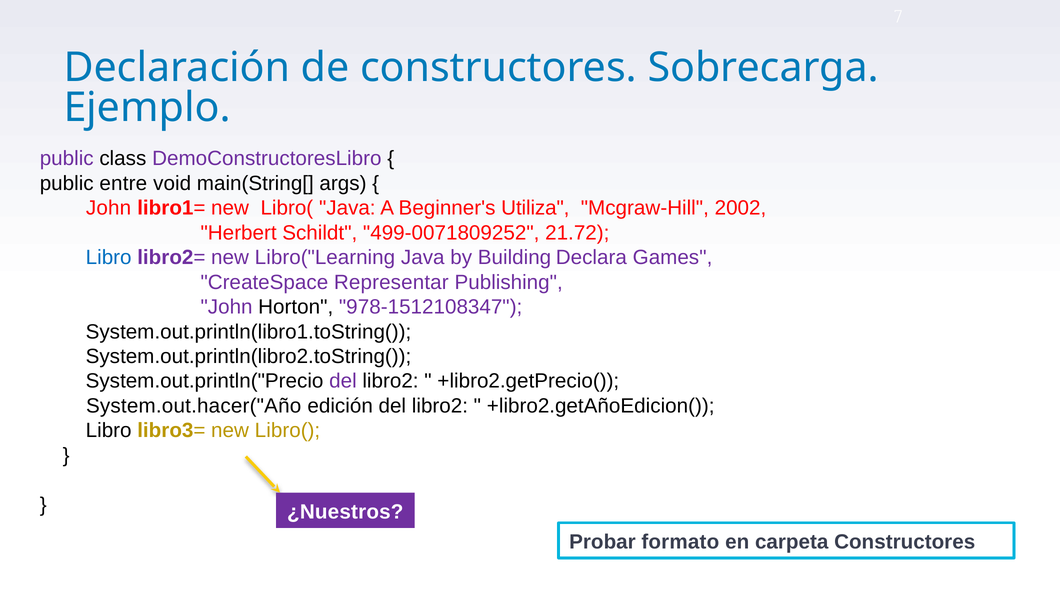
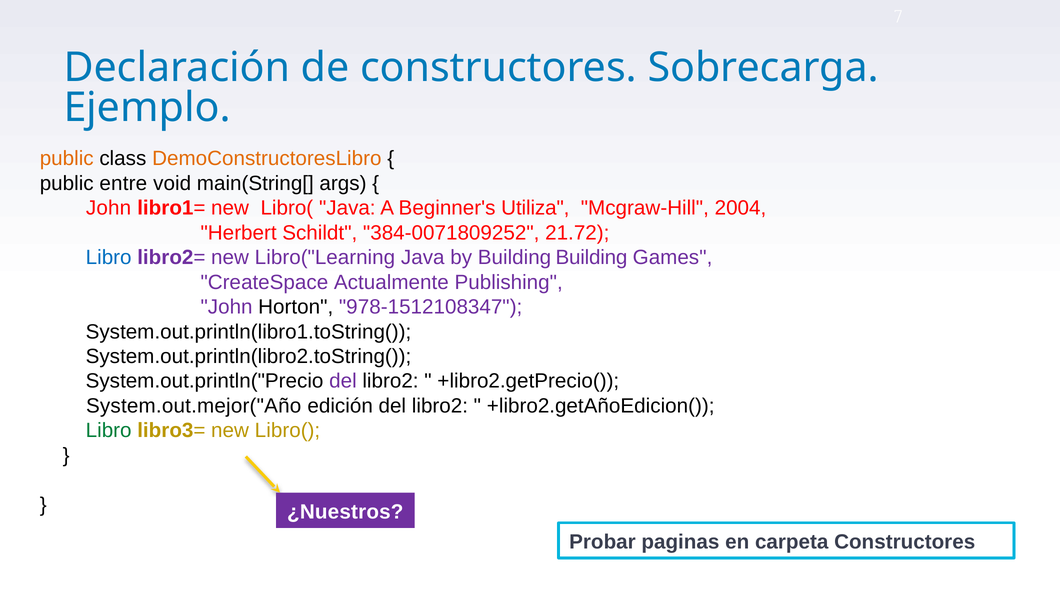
public at (67, 159) colour: purple -> orange
DemoConstructoresLibro colour: purple -> orange
2002: 2002 -> 2004
499-0071809252: 499-0071809252 -> 384-0071809252
Building Declara: Declara -> Building
Representar: Representar -> Actualmente
System.out.hacer("Año: System.out.hacer("Año -> System.out.mejor("Año
Libro at (109, 431) colour: black -> green
formato: formato -> paginas
